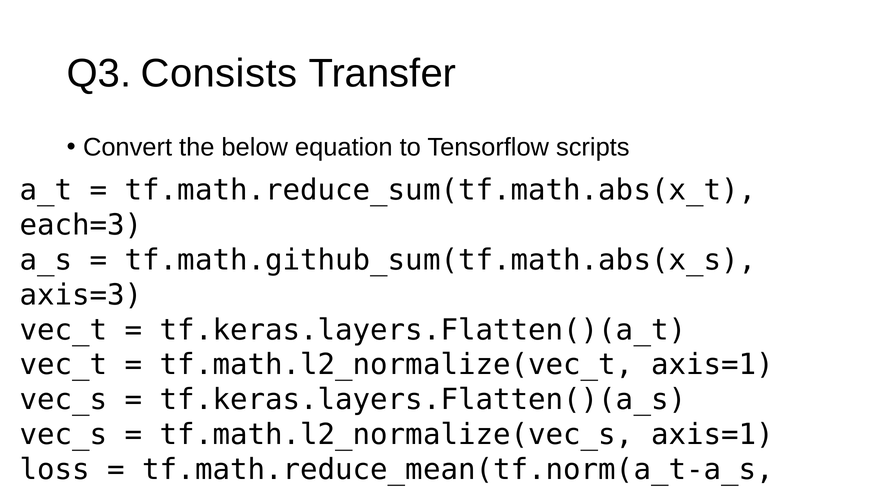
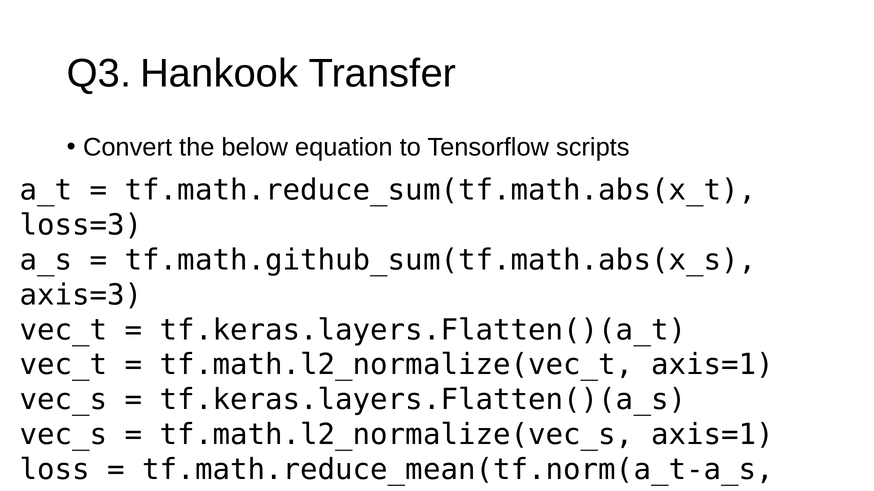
Consists: Consists -> Hankook
each=3: each=3 -> loss=3
